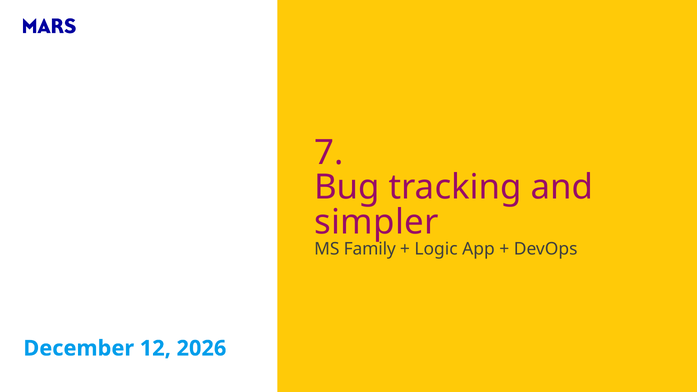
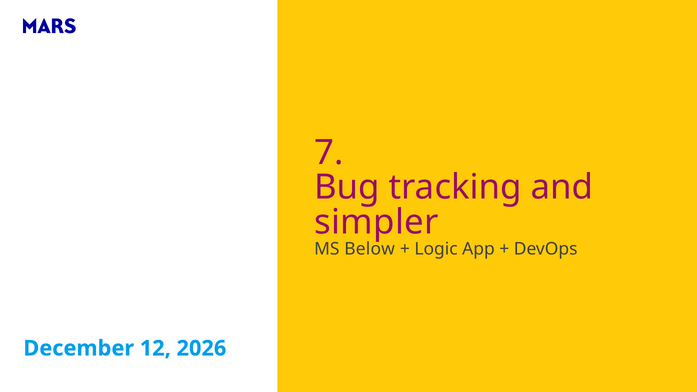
Family: Family -> Below
